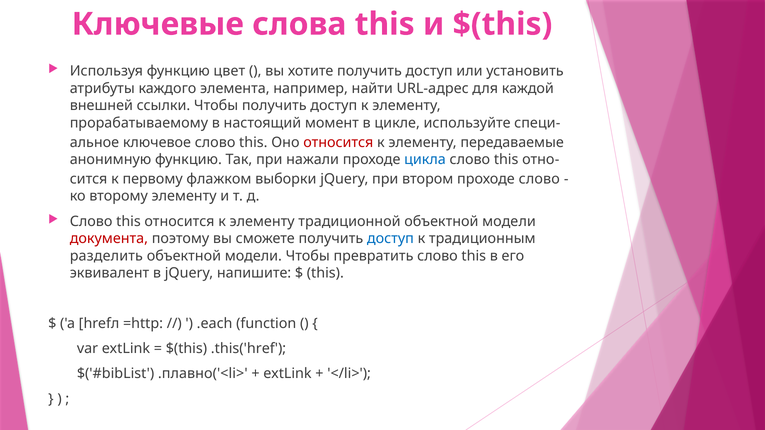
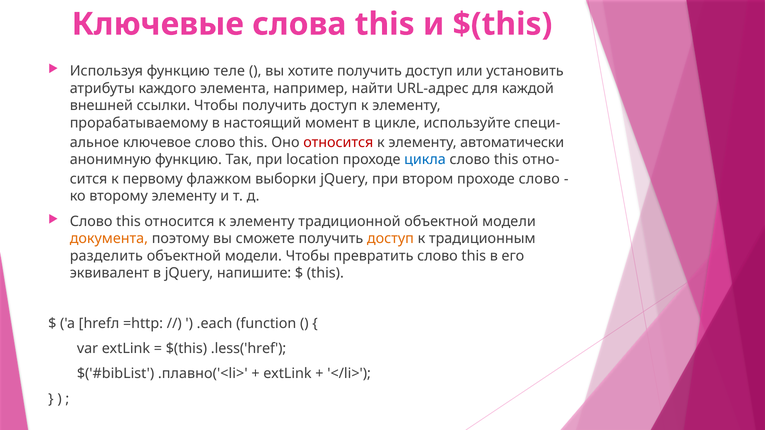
цвет: цвет -> теле
передаваемые: передаваемые -> автоматически
нажали: нажали -> location
документа colour: red -> orange
доступ at (390, 239) colour: blue -> orange
.this('href: .this('href -> .less('href
